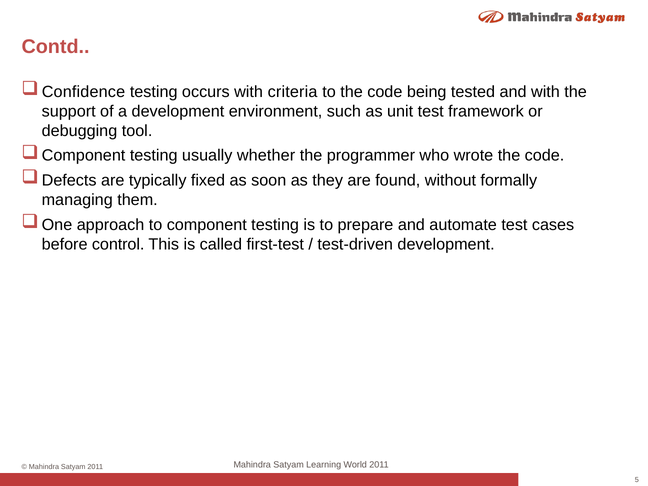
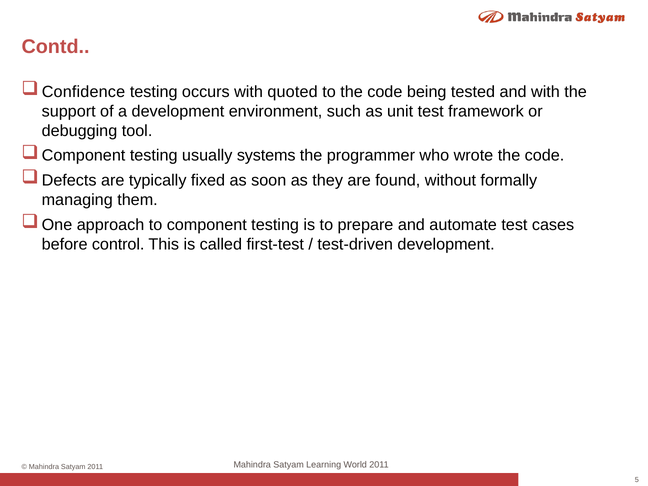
criteria: criteria -> quoted
whether: whether -> systems
